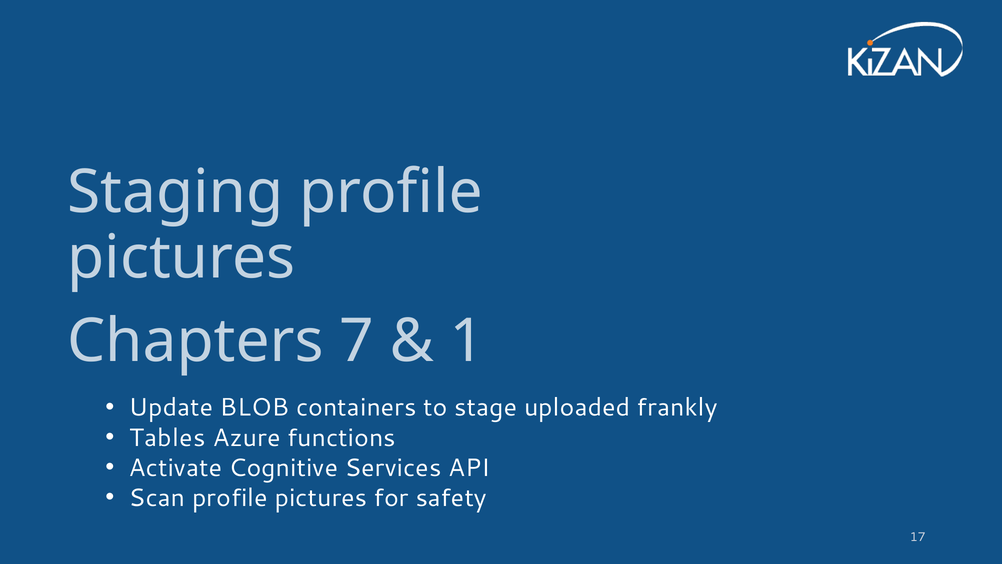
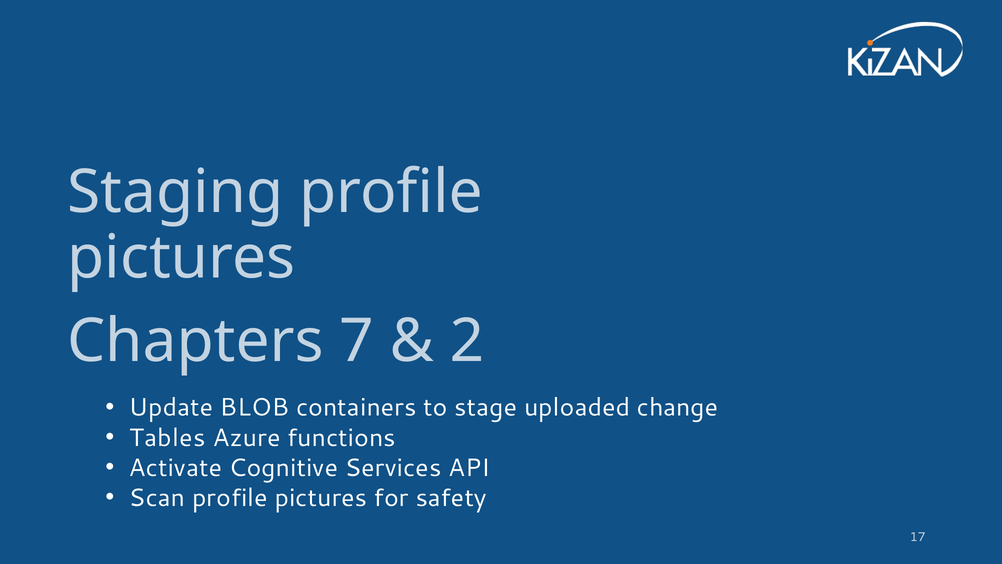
1: 1 -> 2
frankly: frankly -> change
